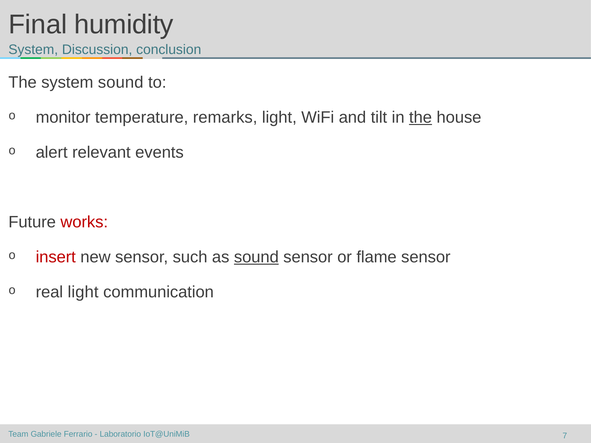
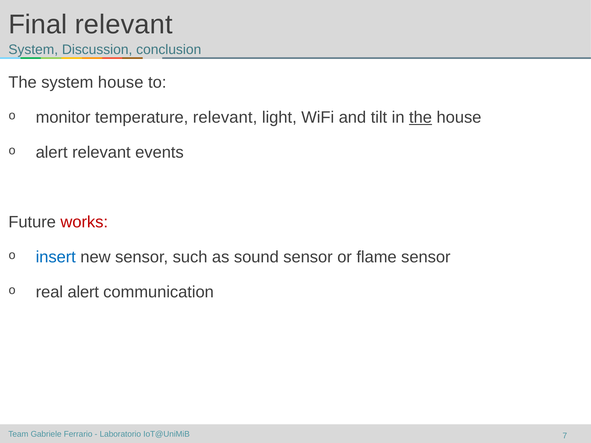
Final humidity: humidity -> relevant
system sound: sound -> house
temperature remarks: remarks -> relevant
insert colour: red -> blue
sound at (256, 257) underline: present -> none
real light: light -> alert
